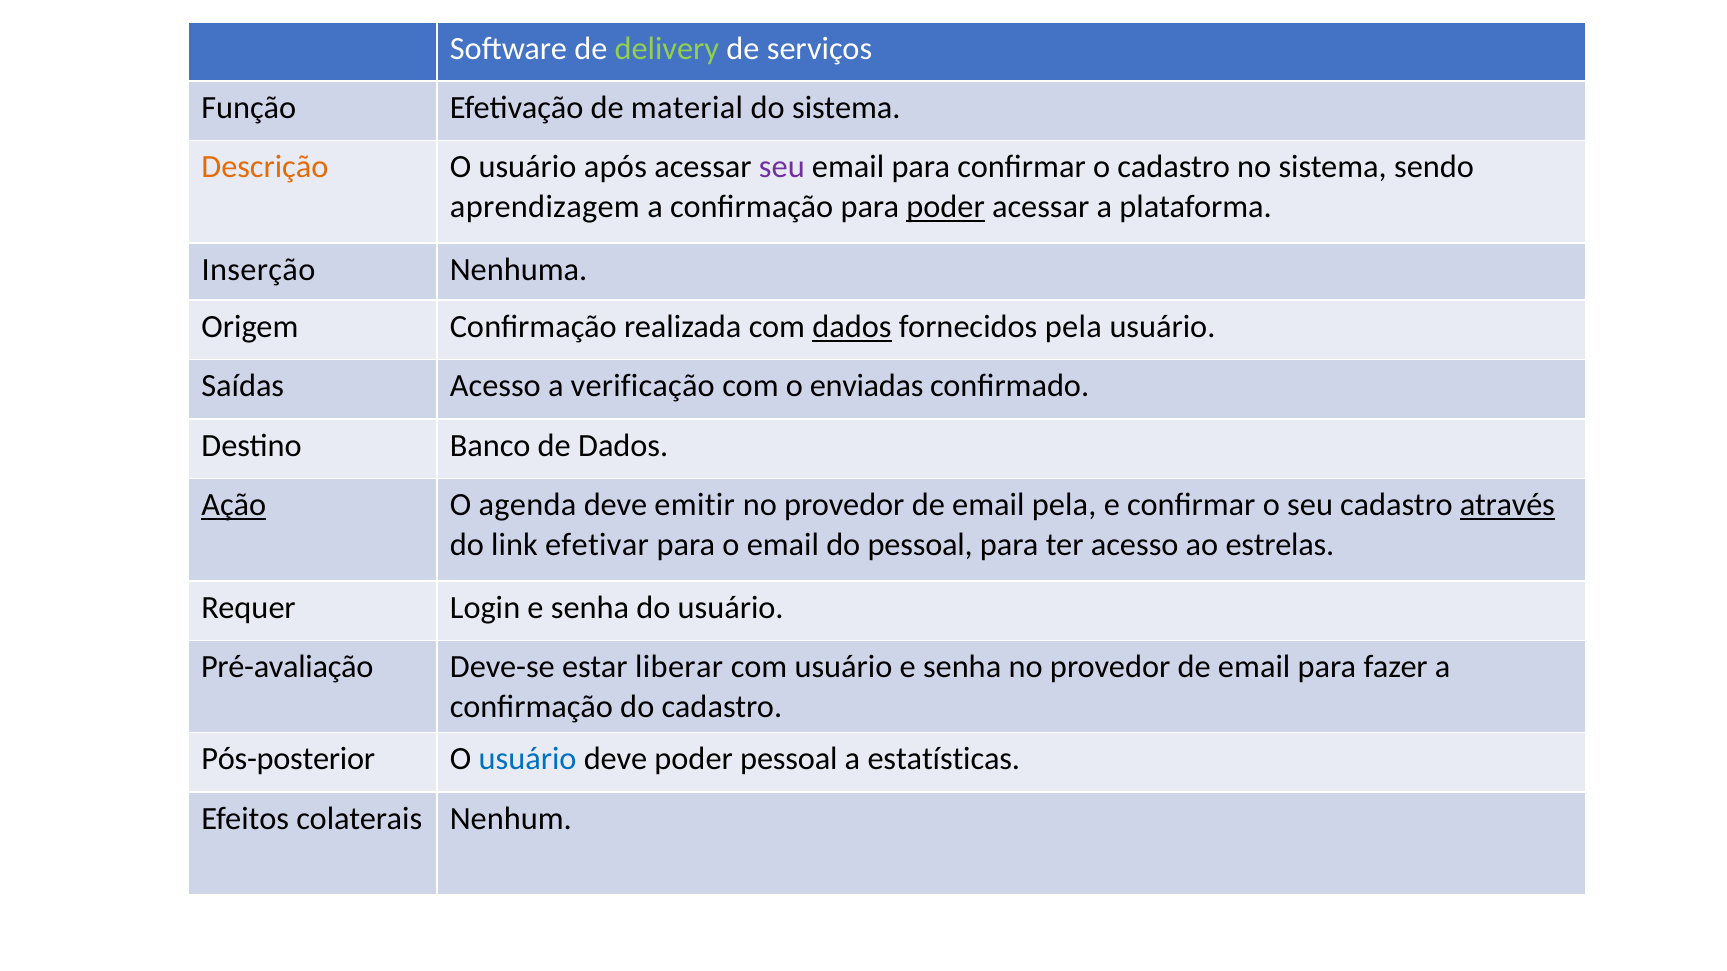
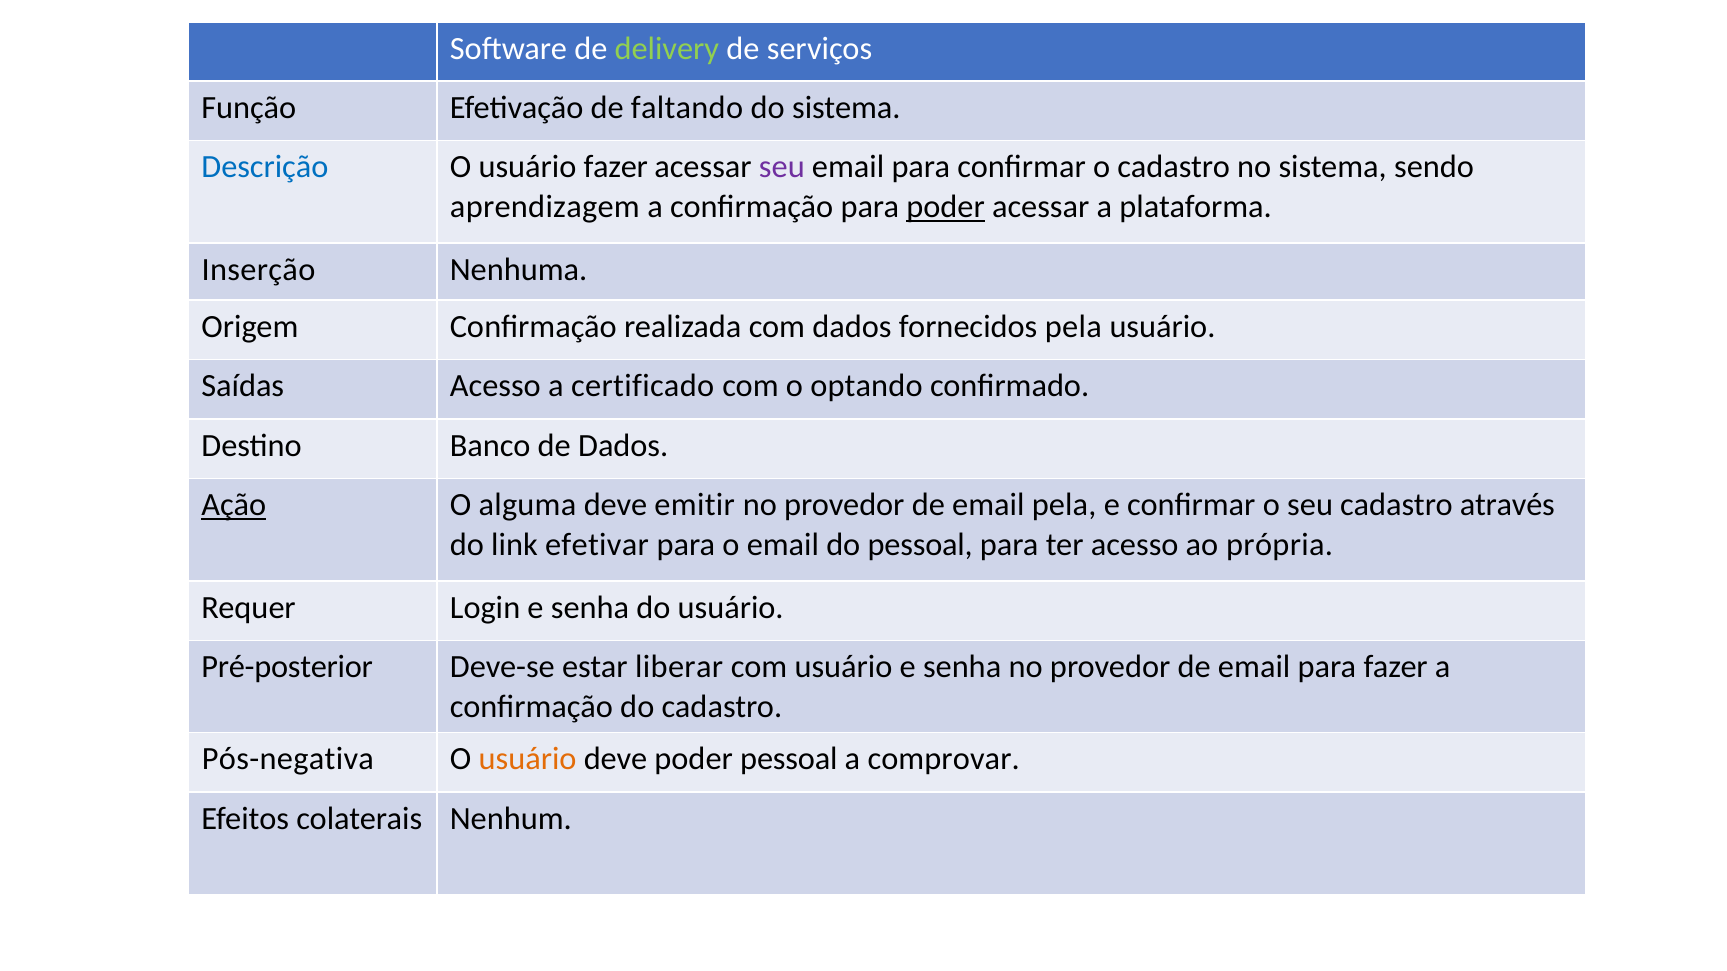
material: material -> faltando
Descrição colour: orange -> blue
usuário após: após -> fazer
dados at (852, 327) underline: present -> none
verificação: verificação -> certificado
enviadas: enviadas -> optando
agenda: agenda -> alguma
através underline: present -> none
estrelas: estrelas -> própria
Pré-avaliação: Pré-avaliação -> Pré-posterior
Pós-posterior: Pós-posterior -> Pós-negativa
usuário at (528, 759) colour: blue -> orange
estatísticas: estatísticas -> comprovar
